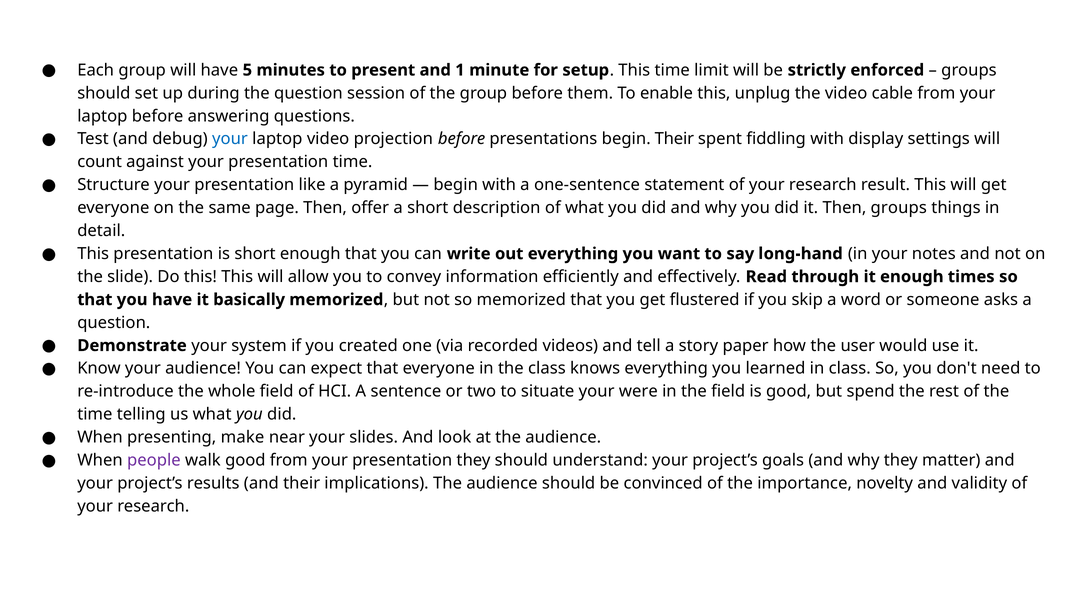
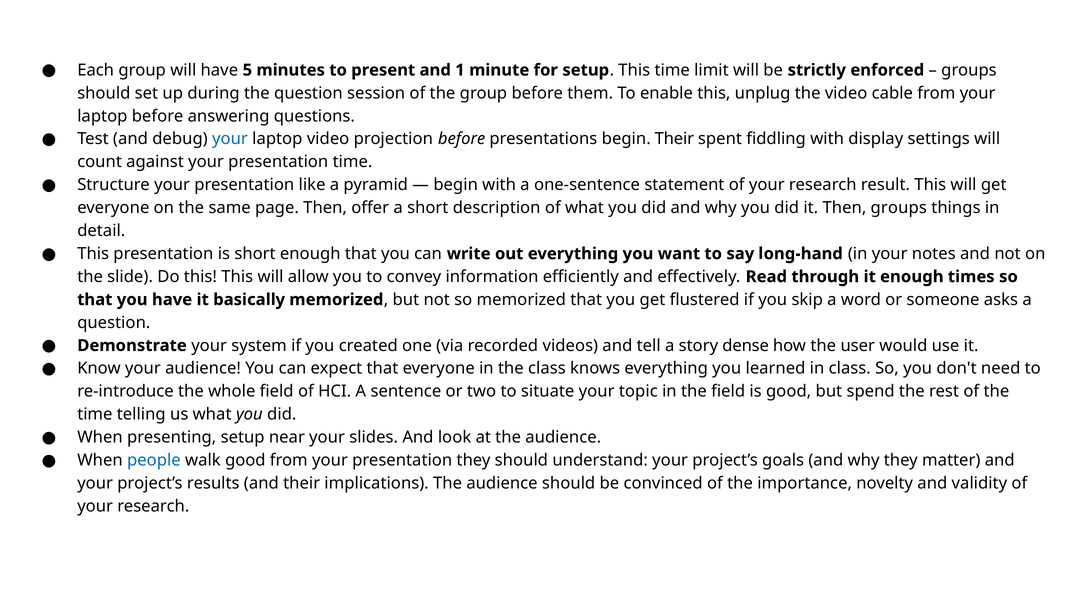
paper: paper -> dense
were: were -> topic
presenting make: make -> setup
people colour: purple -> blue
